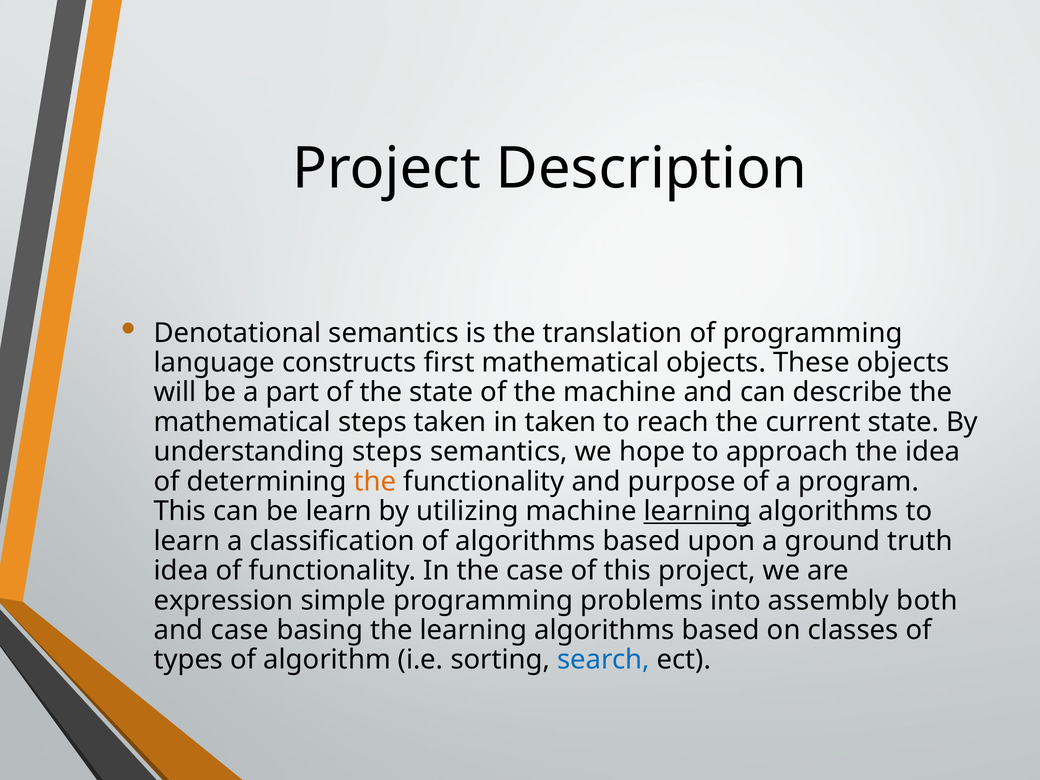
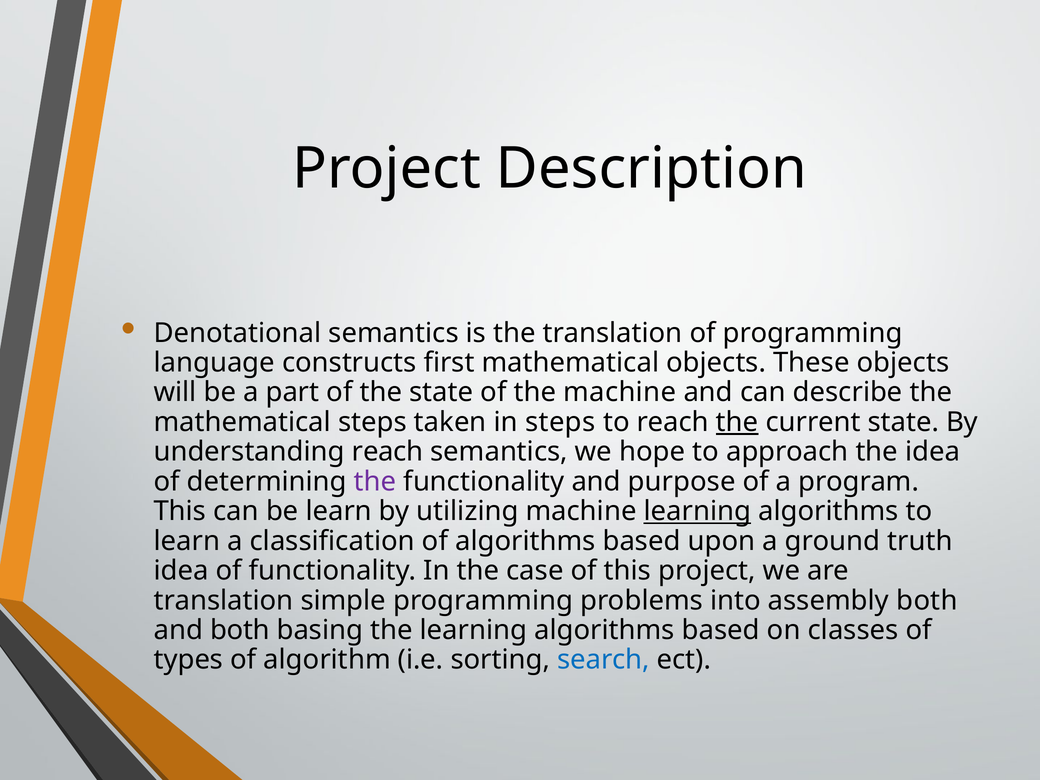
in taken: taken -> steps
the at (737, 422) underline: none -> present
understanding steps: steps -> reach
the at (375, 482) colour: orange -> purple
expression at (224, 600): expression -> translation
and case: case -> both
